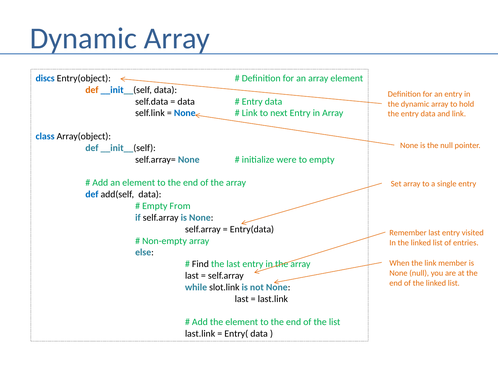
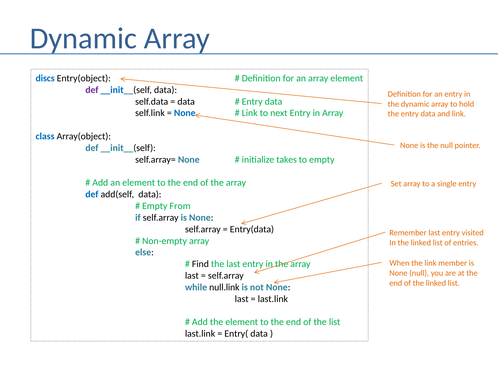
def at (92, 90) colour: orange -> purple
were: were -> takes
slot.link: slot.link -> null.link
